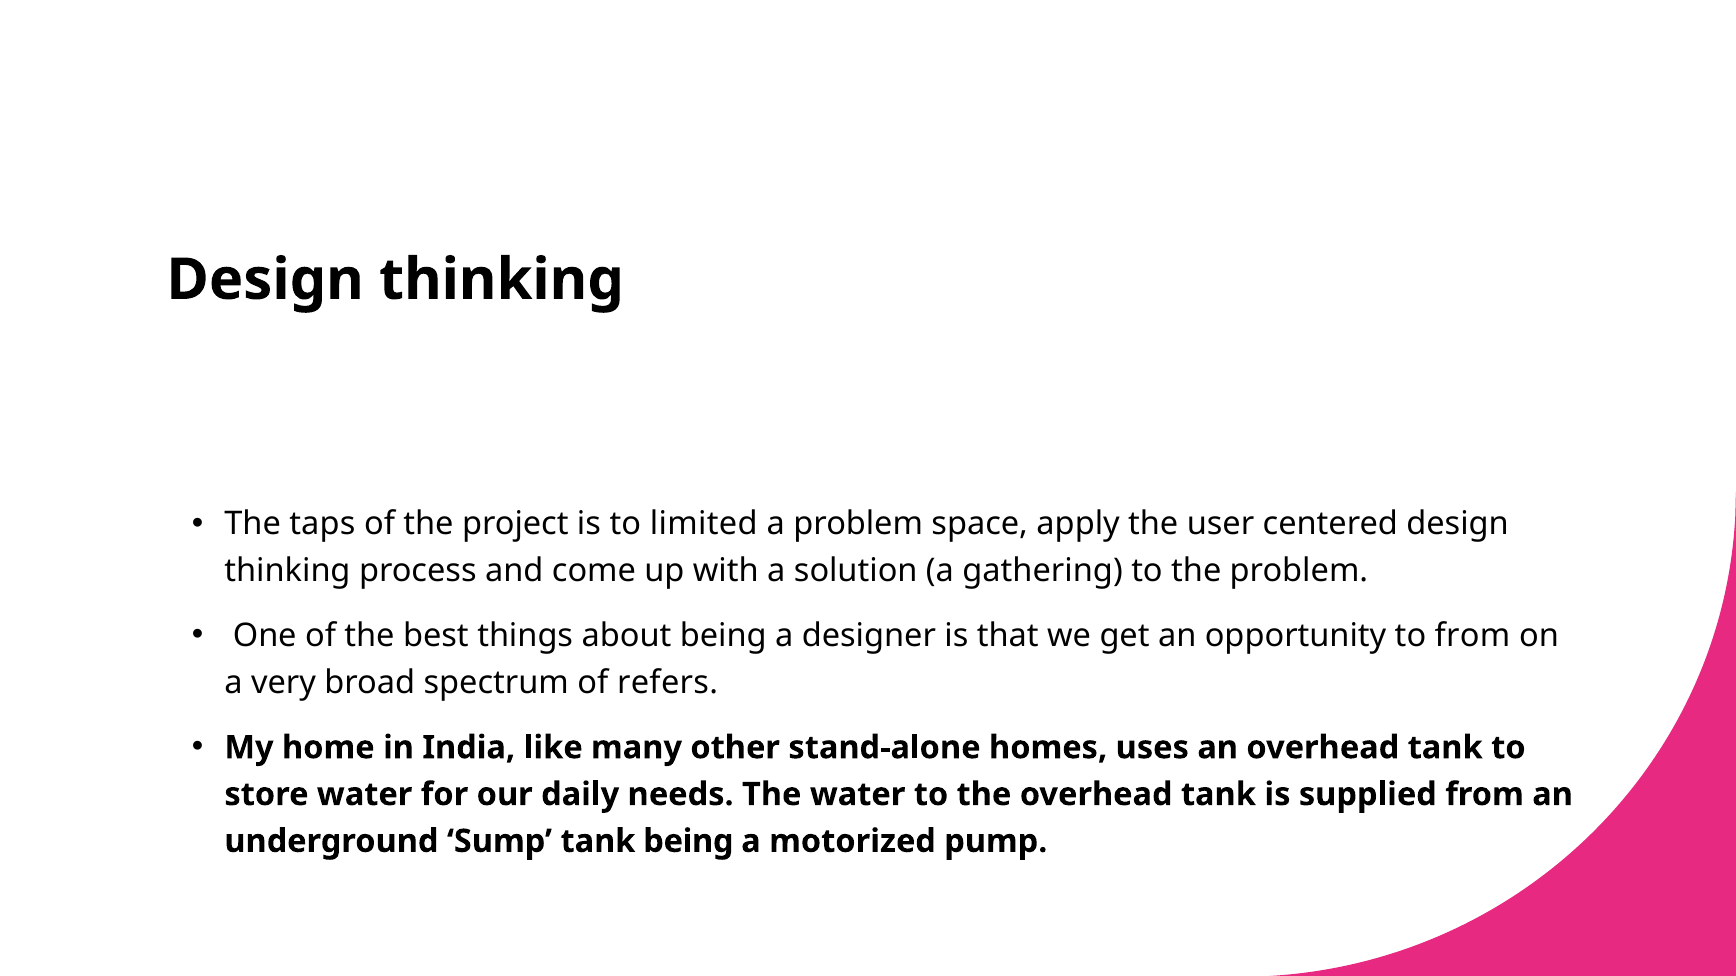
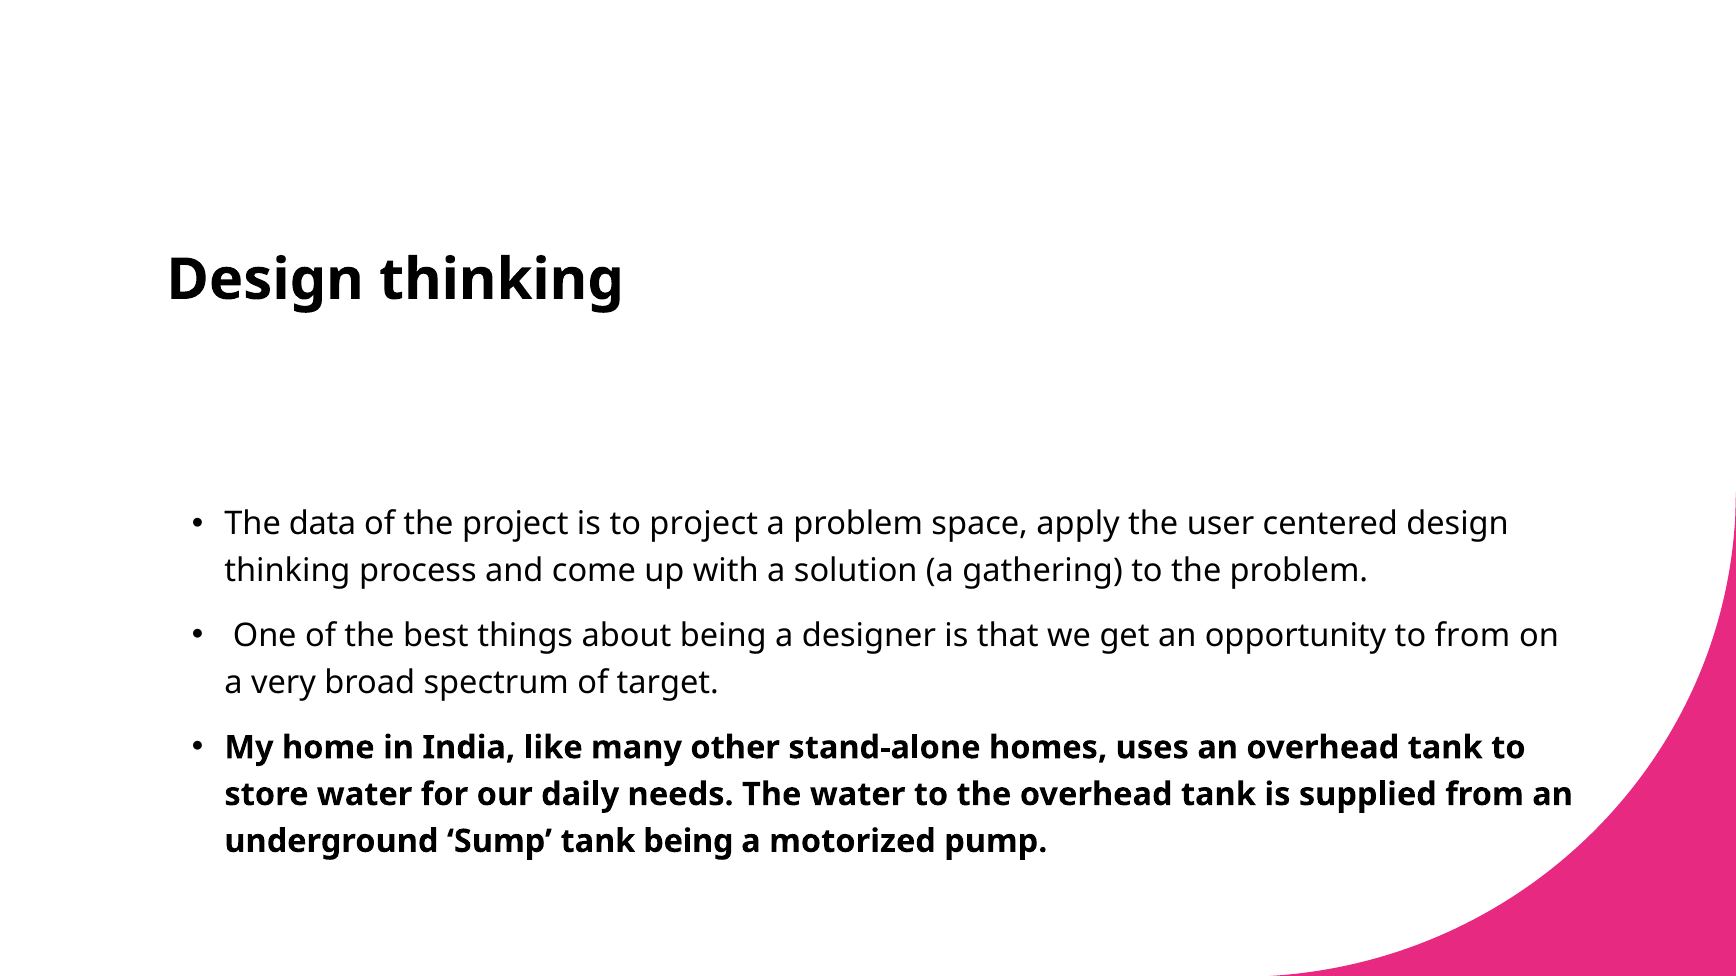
taps: taps -> data
to limited: limited -> project
refers: refers -> target
